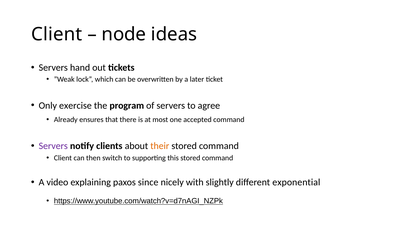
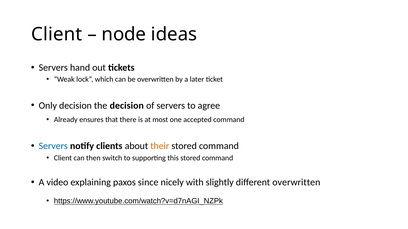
Only exercise: exercise -> decision
the program: program -> decision
Servers at (53, 146) colour: purple -> blue
different exponential: exponential -> overwritten
